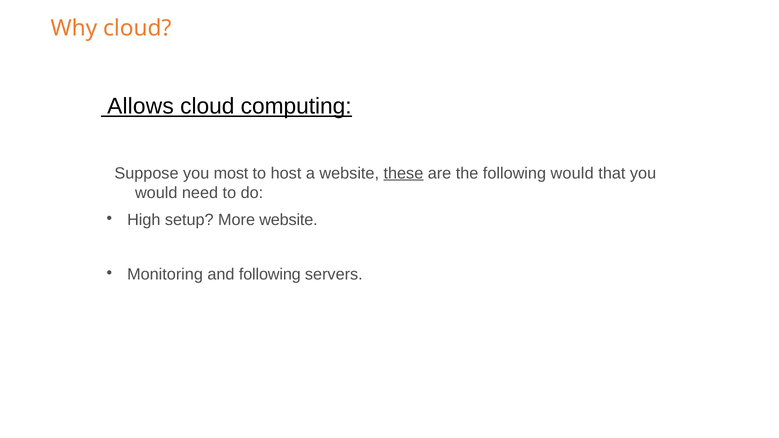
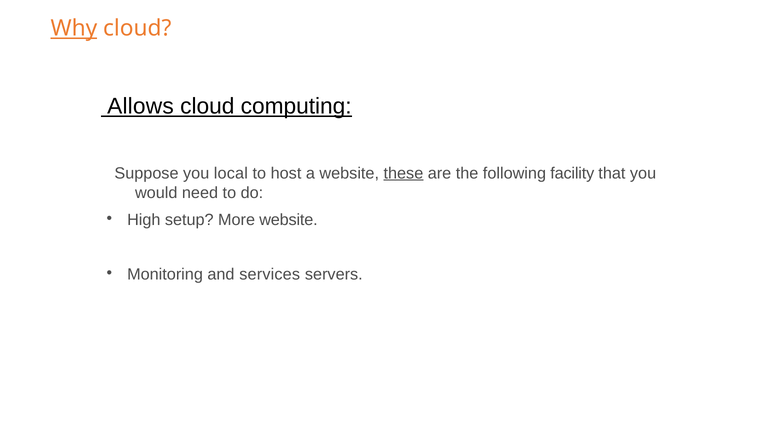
Why underline: none -> present
most: most -> local
following would: would -> facility
and following: following -> services
